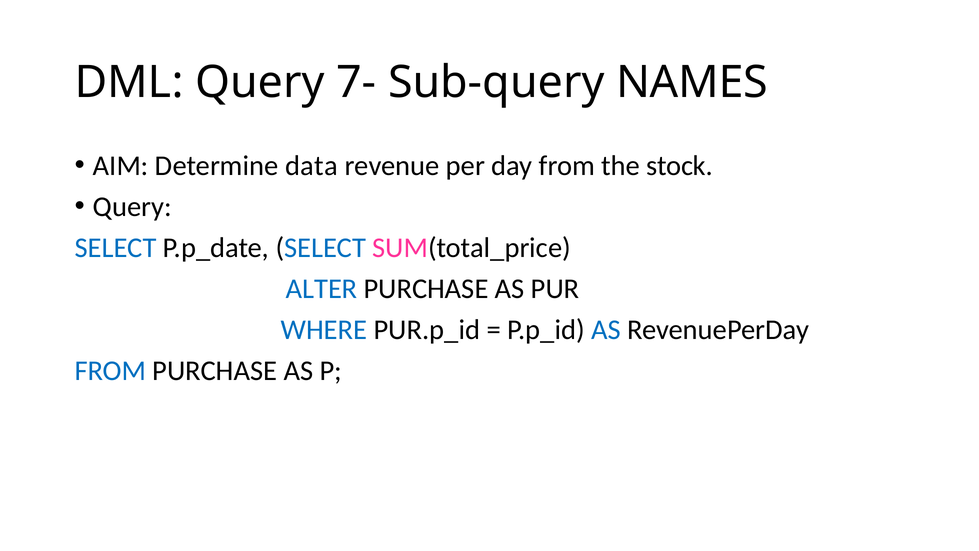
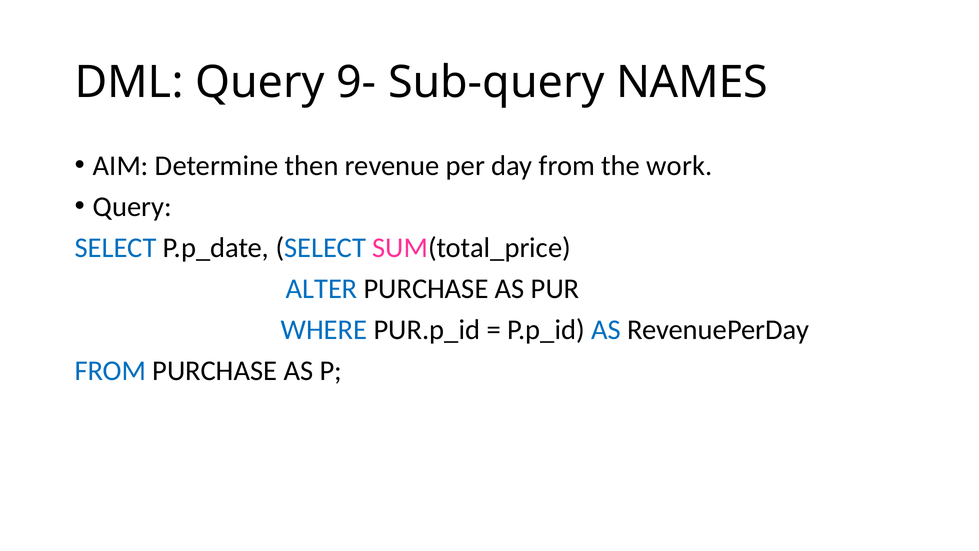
7-: 7- -> 9-
data: data -> then
stock: stock -> work
